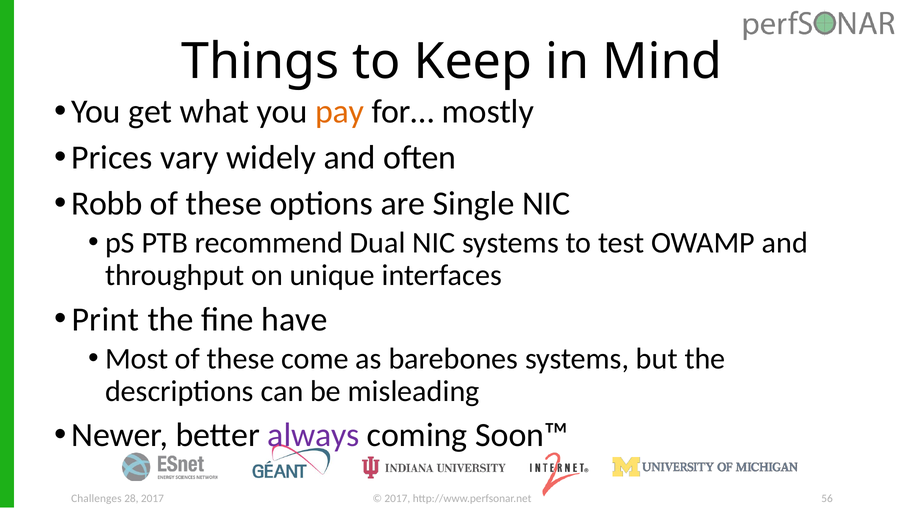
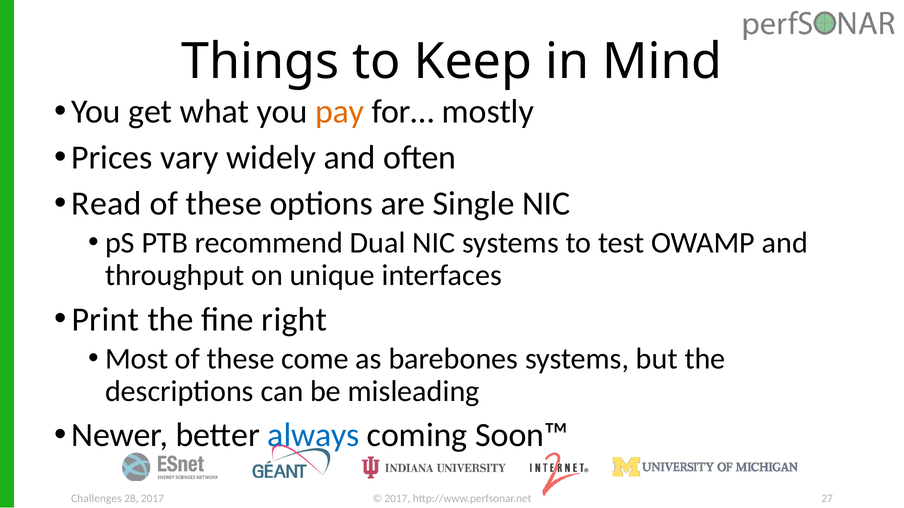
Robb: Robb -> Read
have: have -> right
always colour: purple -> blue
56: 56 -> 27
